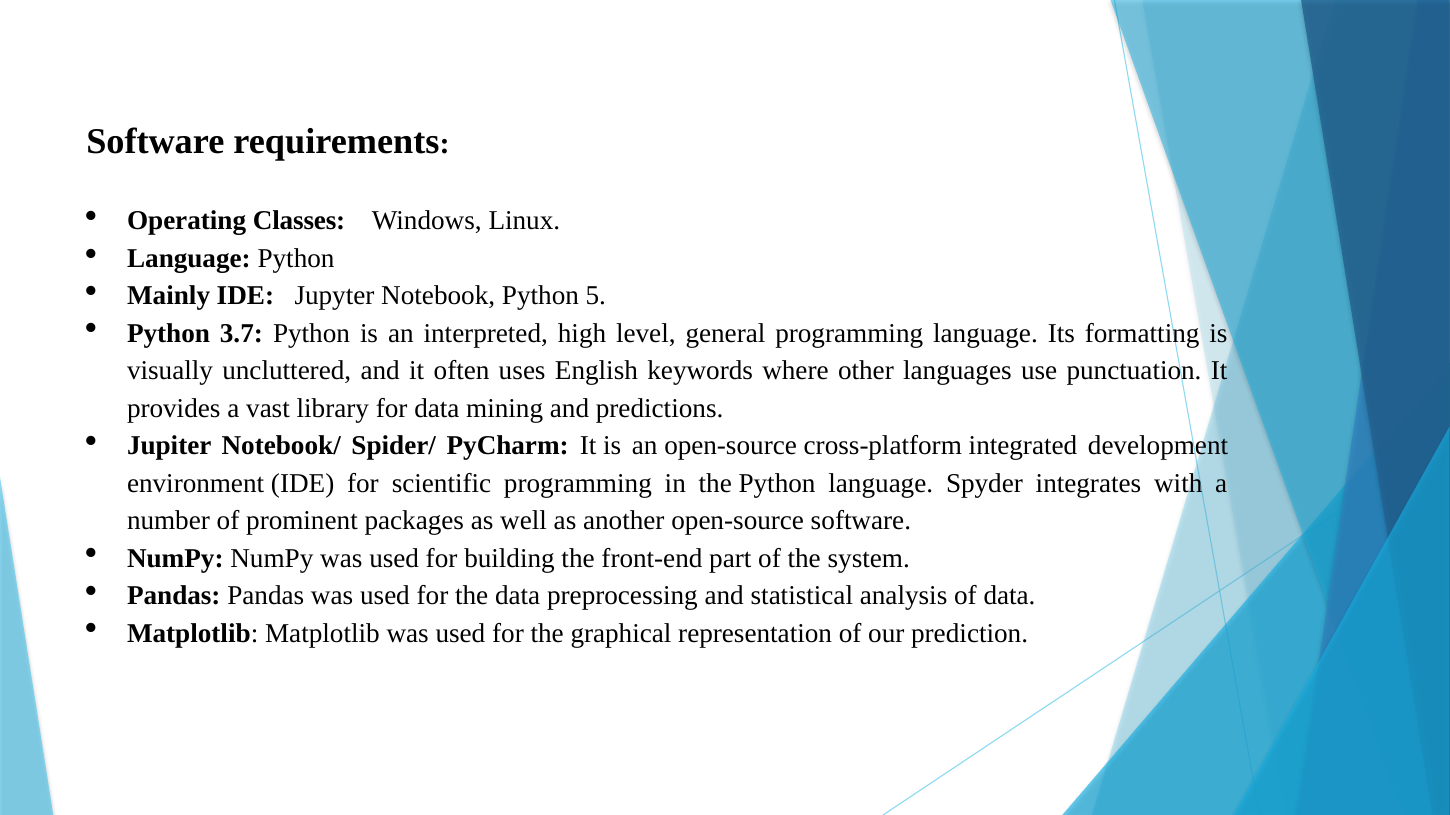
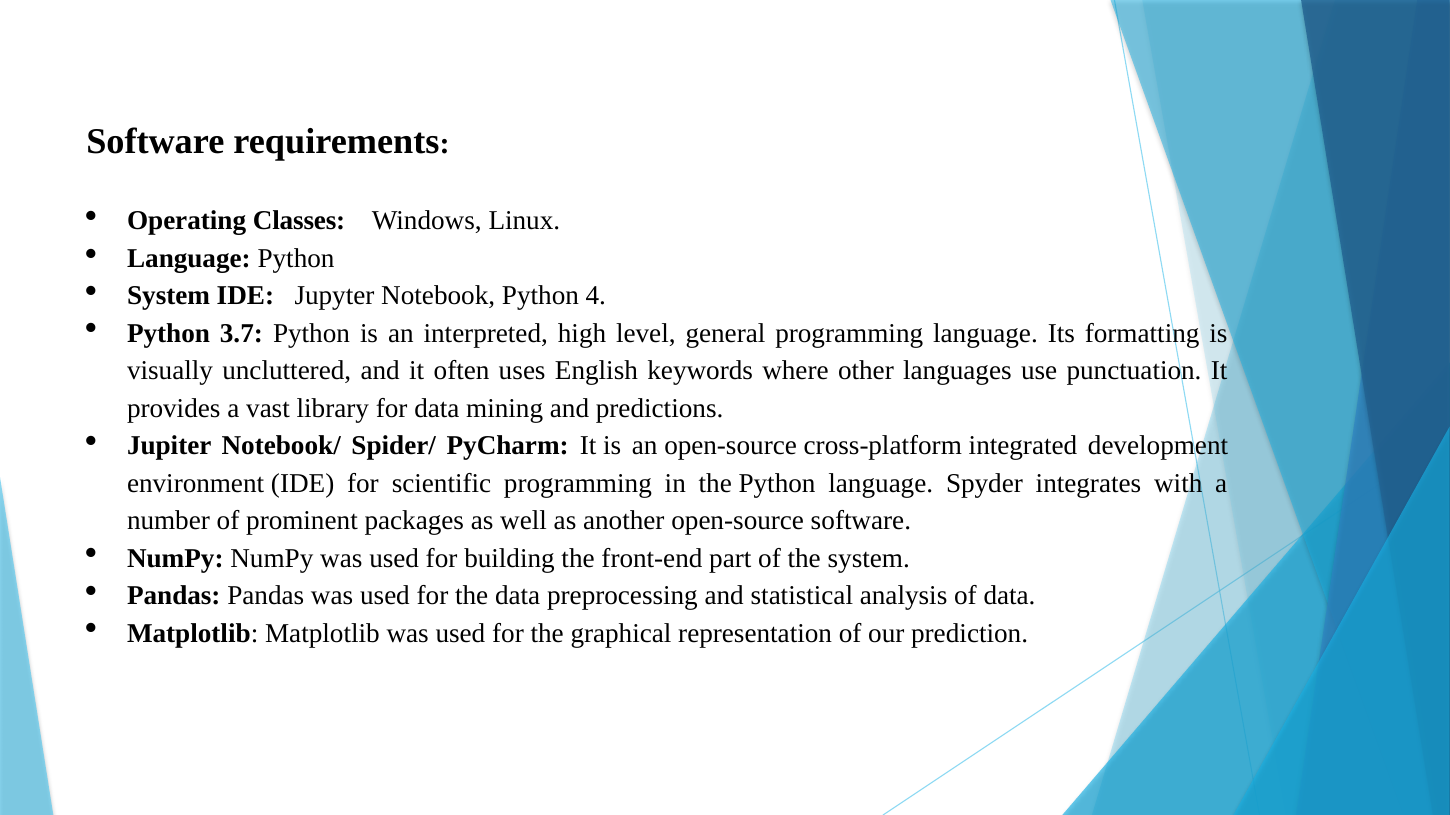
Mainly at (169, 296): Mainly -> System
5: 5 -> 4
